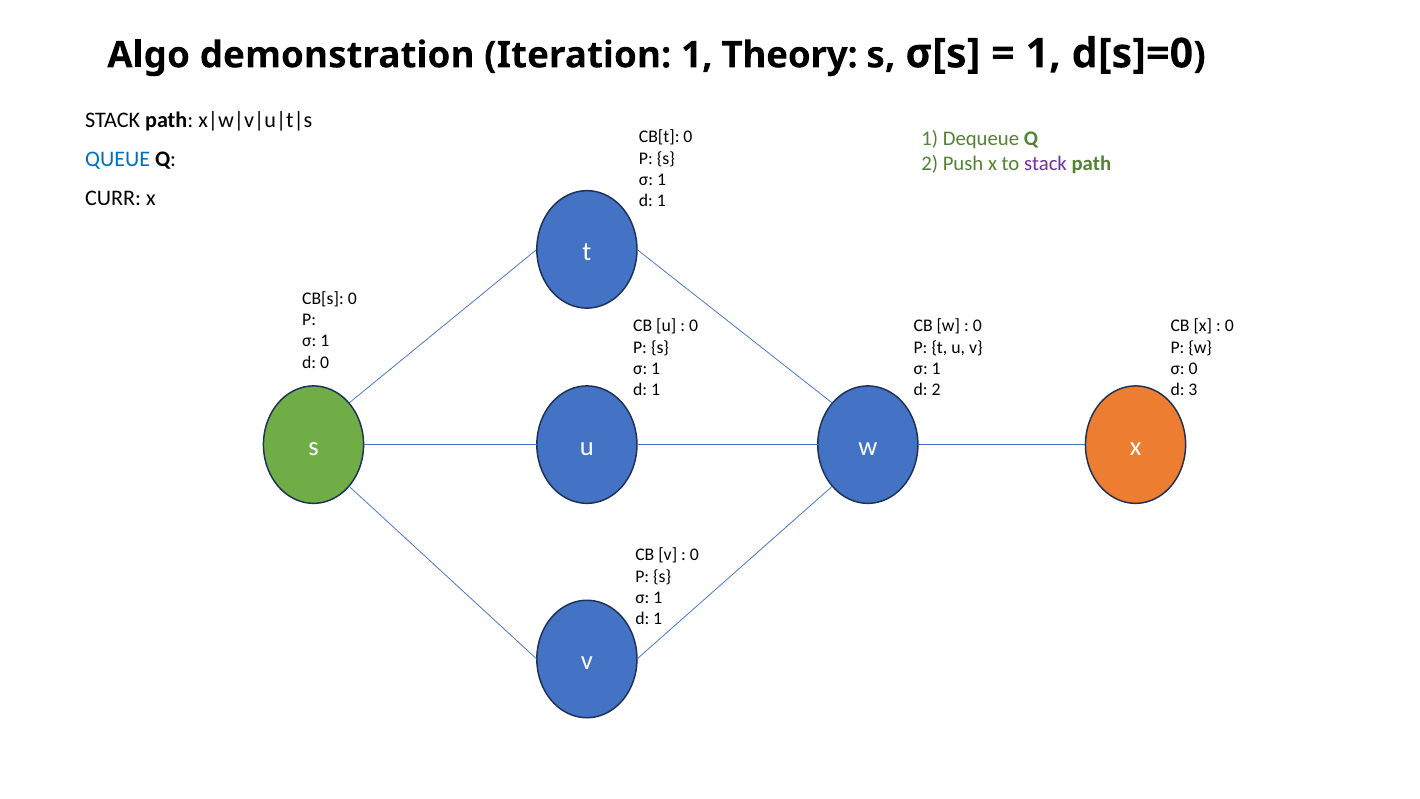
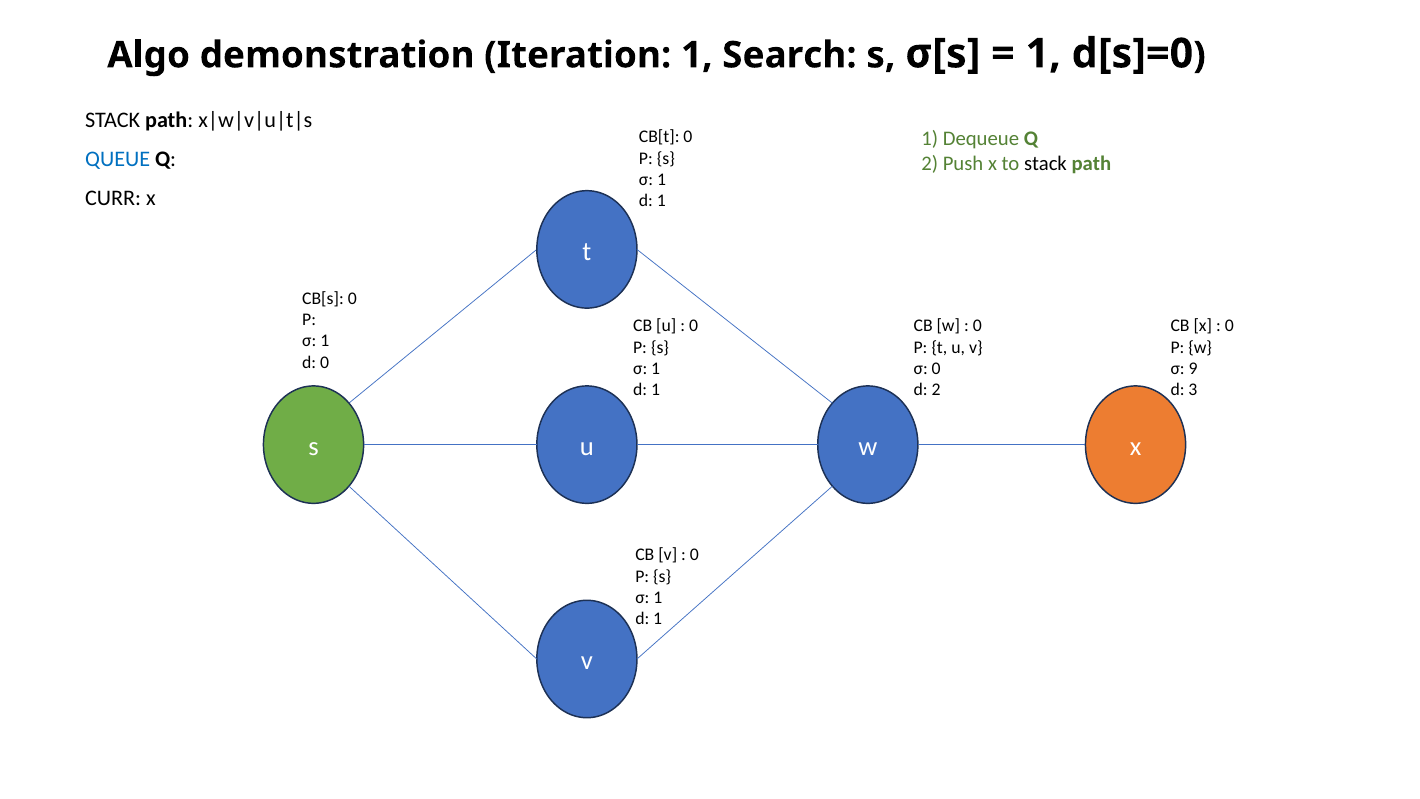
Theory: Theory -> Search
stack at (1046, 164) colour: purple -> black
1 at (936, 369): 1 -> 0
σ 0: 0 -> 9
